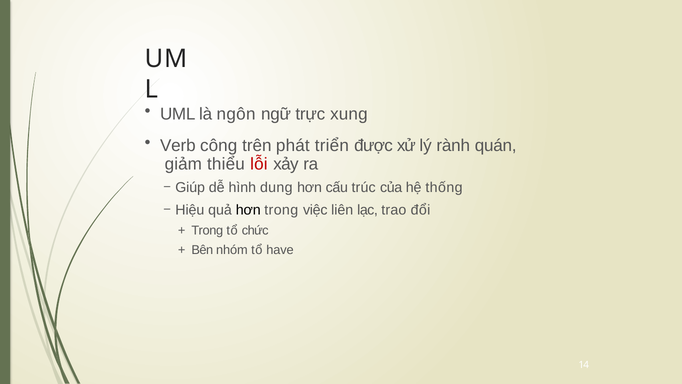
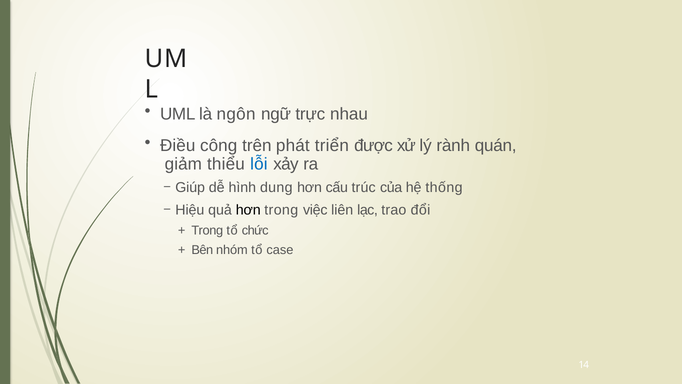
xung: xung -> nhau
Verb: Verb -> Điều
lỗi colour: red -> blue
have: have -> case
